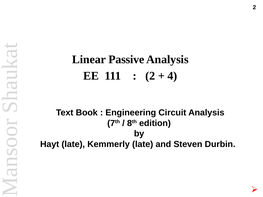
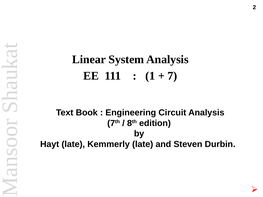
Passive: Passive -> System
2 at (150, 76): 2 -> 1
4: 4 -> 7
